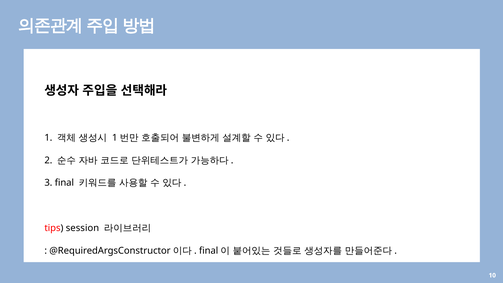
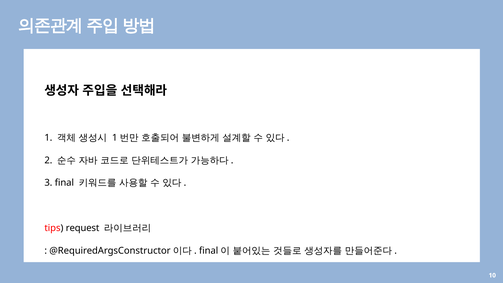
session: session -> request
